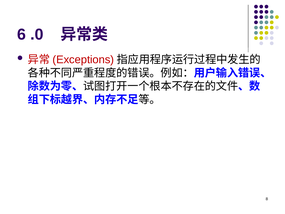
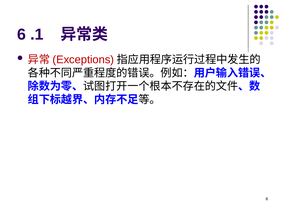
.0: .0 -> .1
